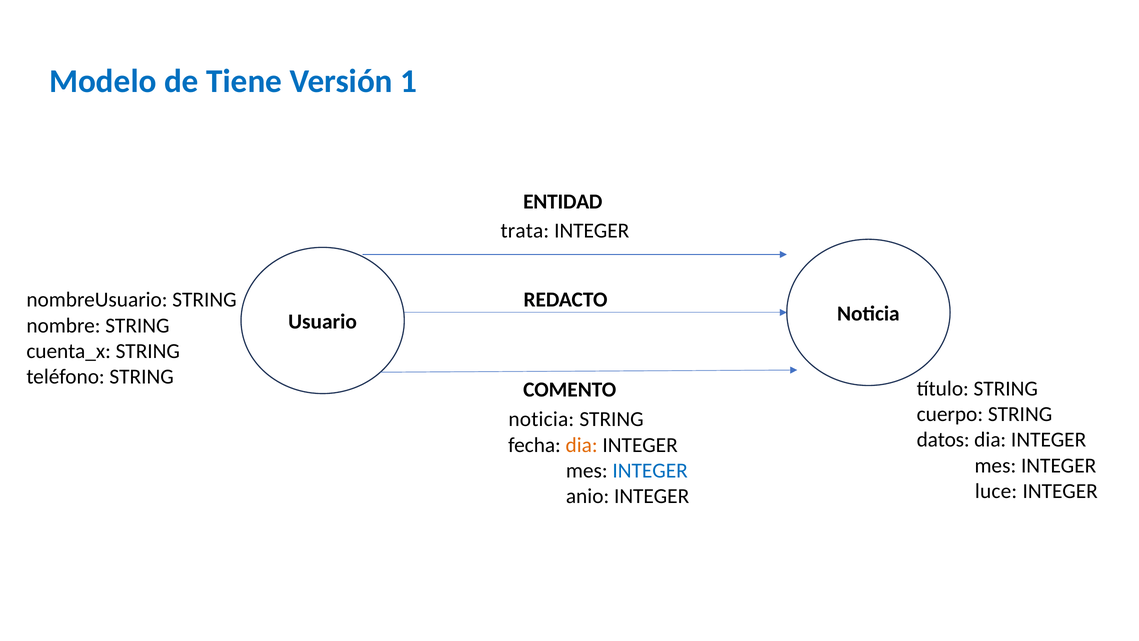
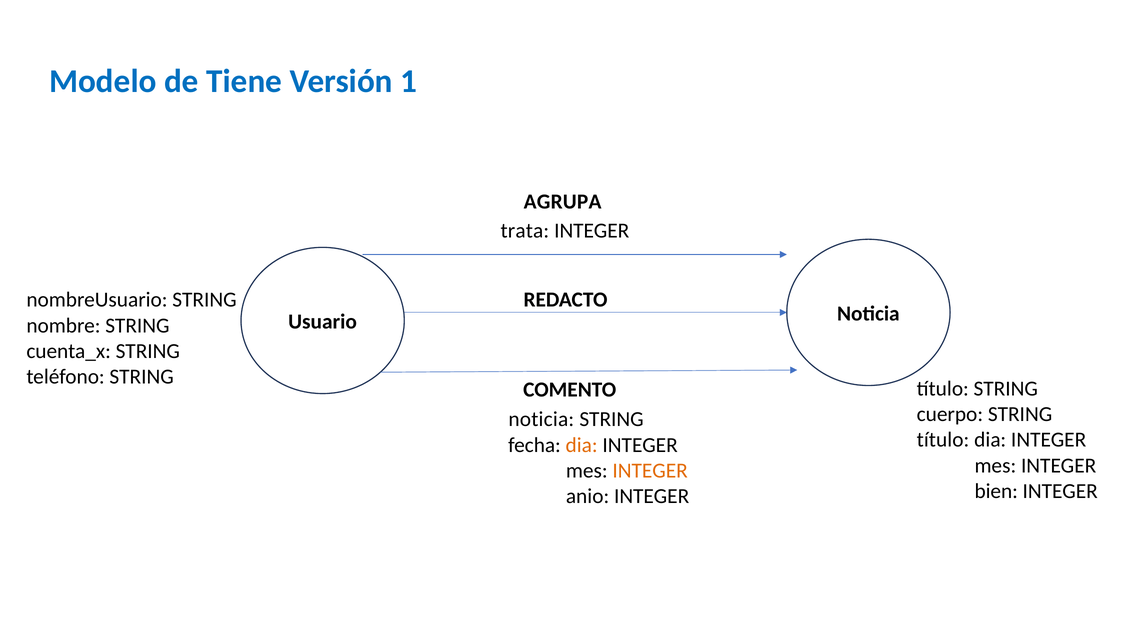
ENTIDAD: ENTIDAD -> AGRUPA
datos at (943, 440): datos -> título
INTEGER at (650, 470) colour: blue -> orange
luce: luce -> bien
